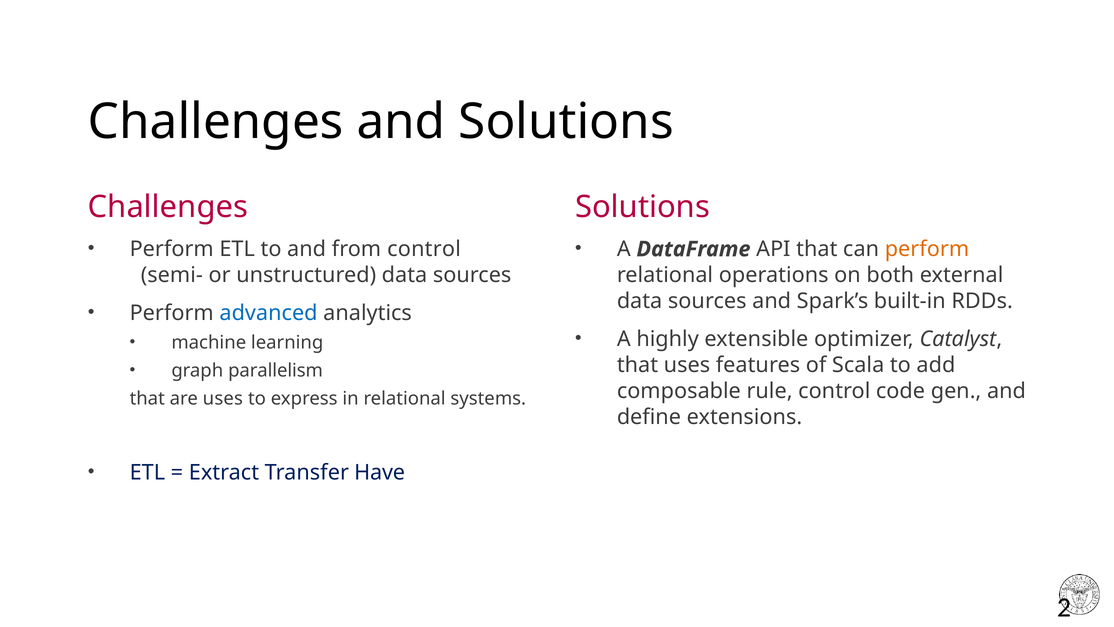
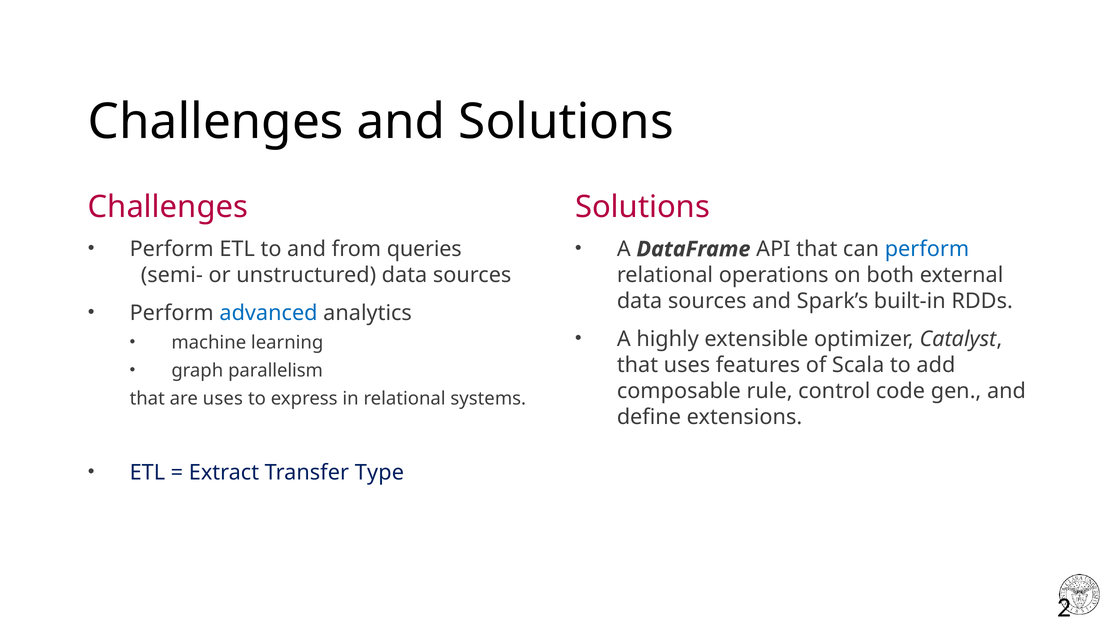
from control: control -> queries
perform at (927, 249) colour: orange -> blue
Have: Have -> Type
